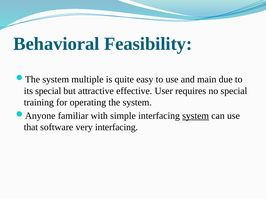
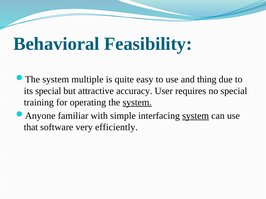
main: main -> thing
effective: effective -> accuracy
system at (137, 103) underline: none -> present
very interfacing: interfacing -> efficiently
